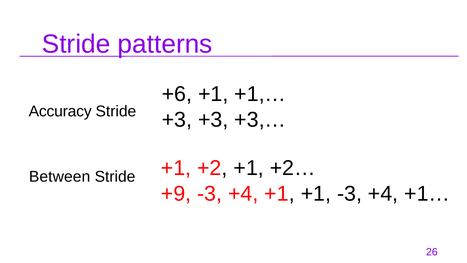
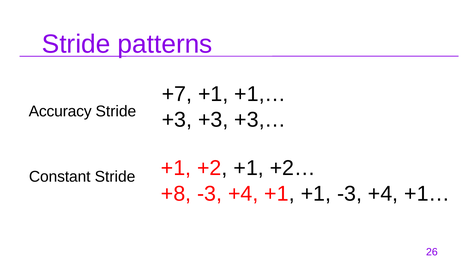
+6: +6 -> +7
Between: Between -> Constant
+9: +9 -> +8
